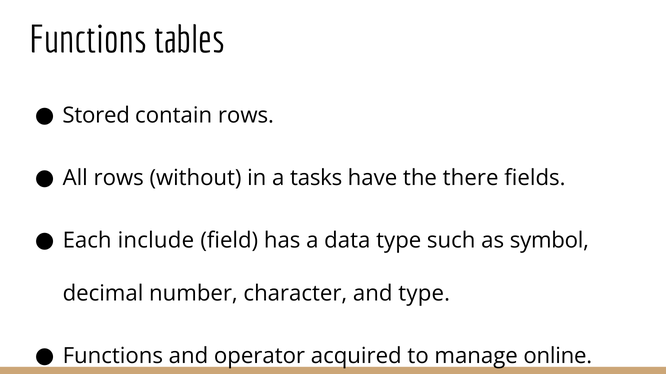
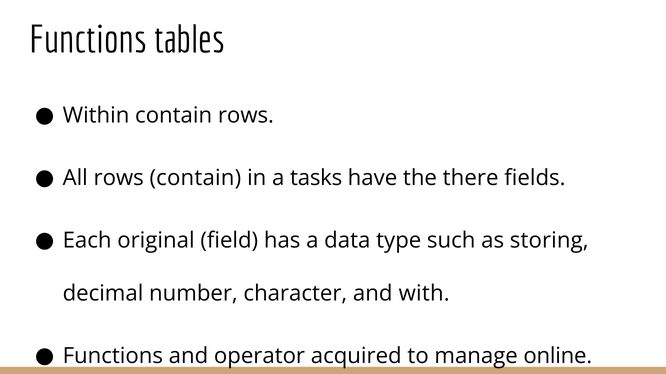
Stored: Stored -> Within
rows without: without -> contain
include: include -> original
symbol: symbol -> storing
and type: type -> with
